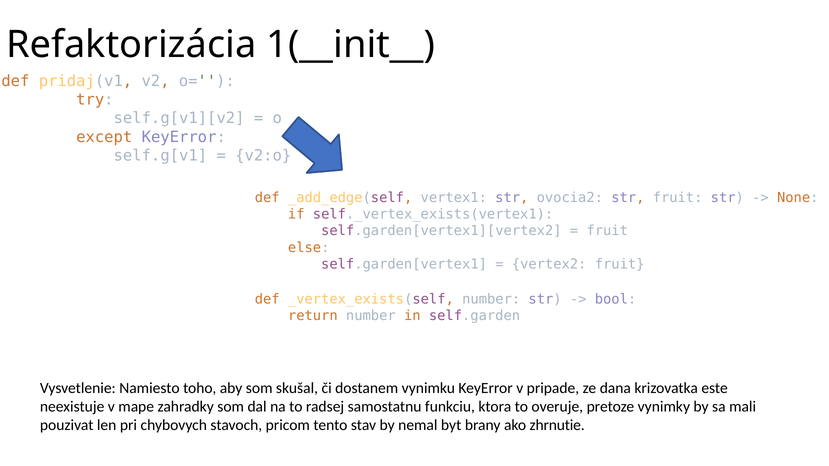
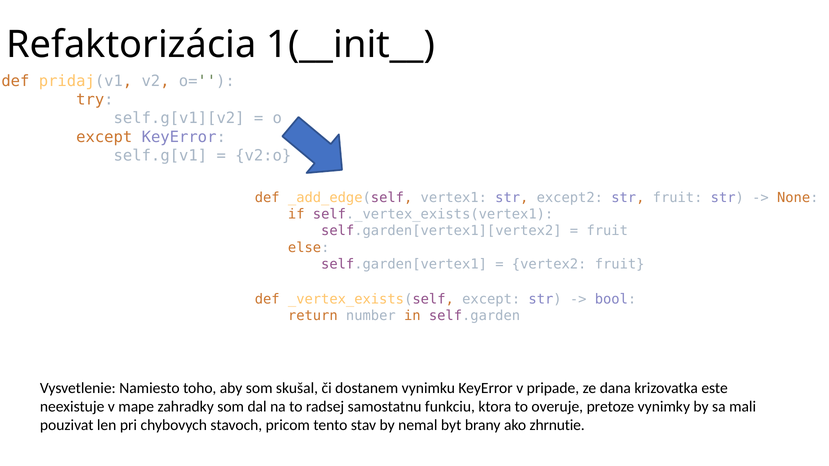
ovocia2: ovocia2 -> except2
_vertex_exists(self number: number -> except
